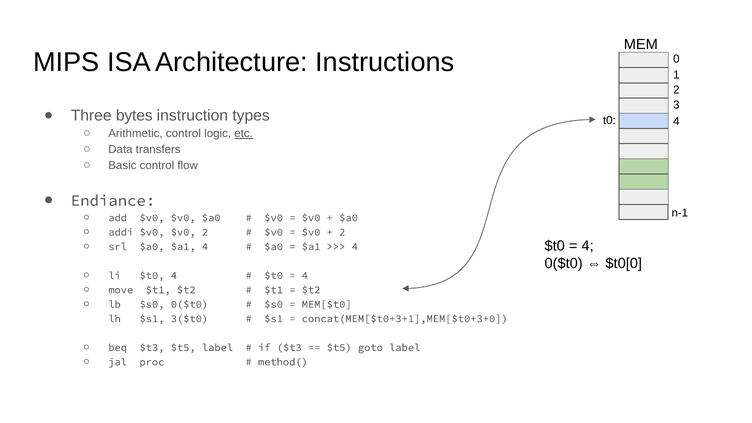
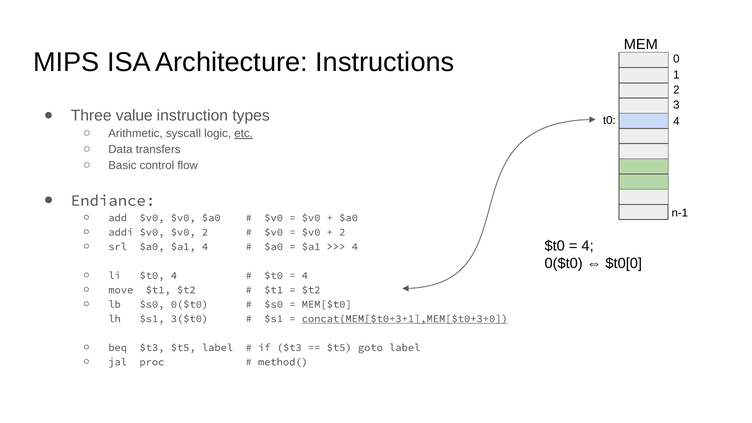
bytes: bytes -> value
Arithmetic control: control -> syscall
concat(MEM[$t0+3+1],MEM[$t0+3+0 underline: none -> present
